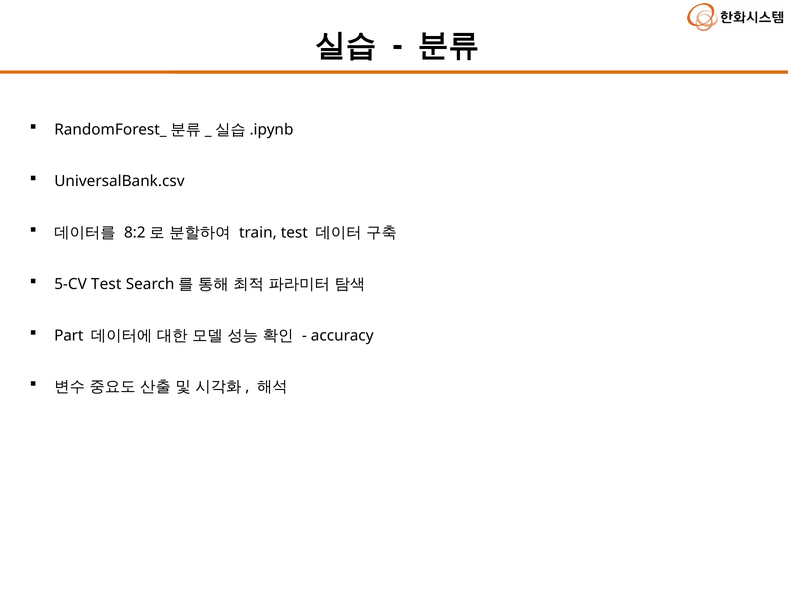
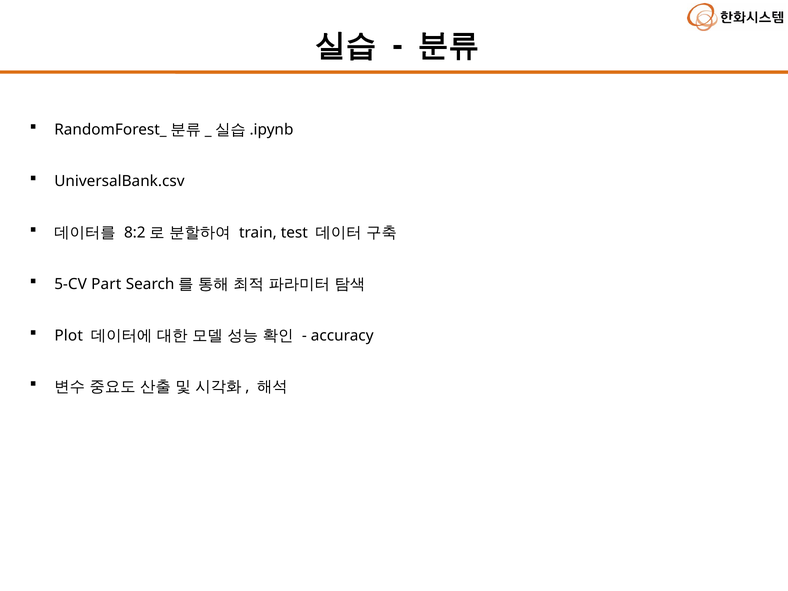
5-CV Test: Test -> Part
Part: Part -> Plot
